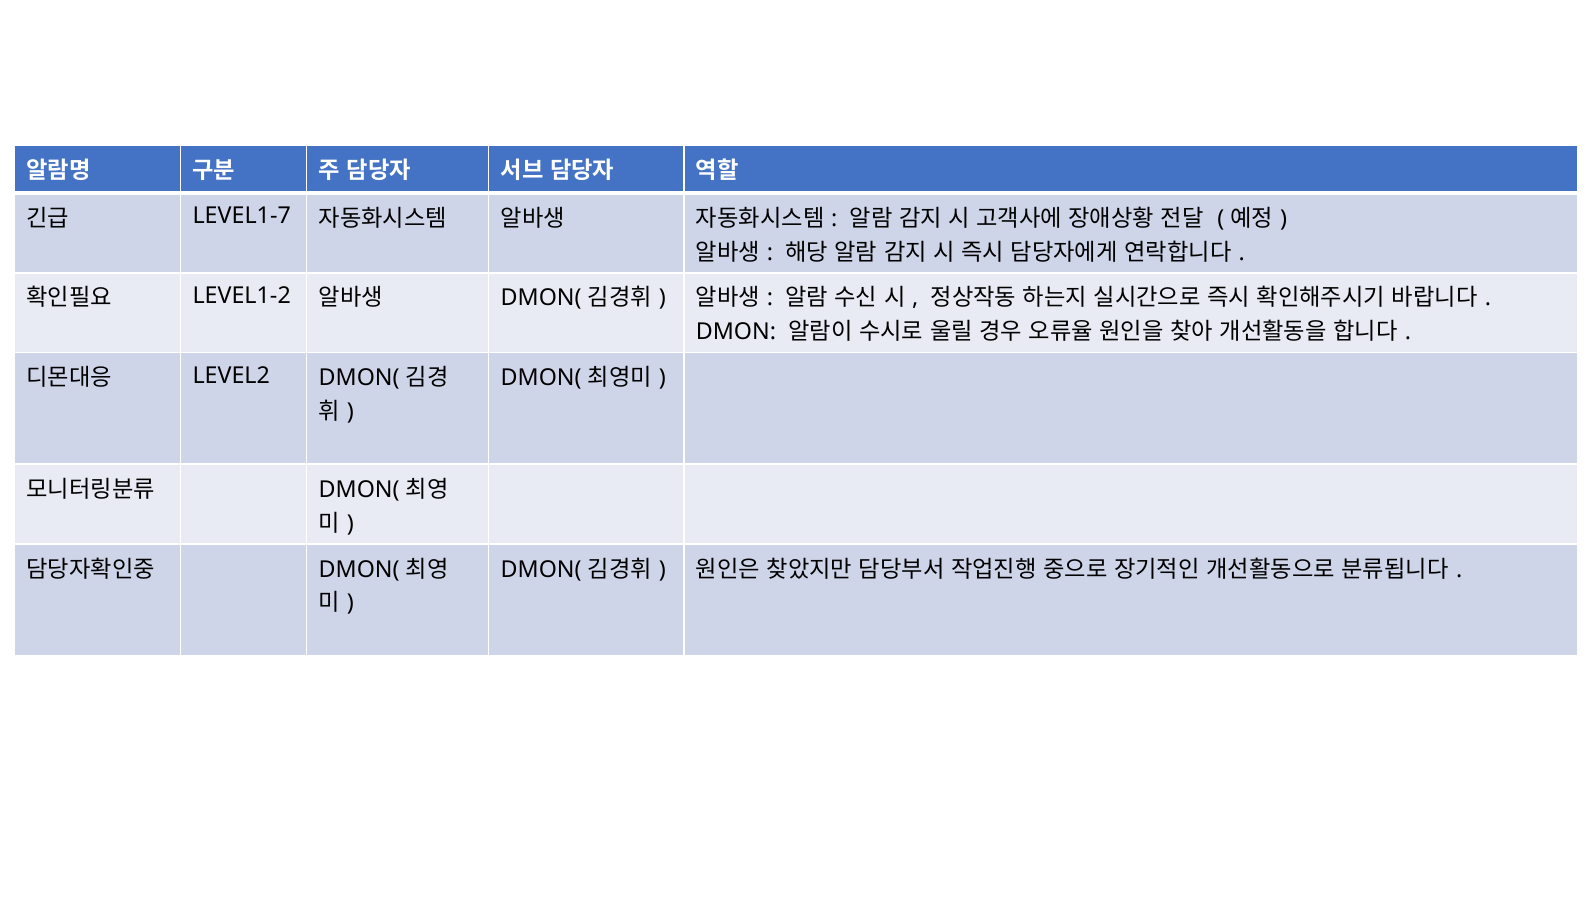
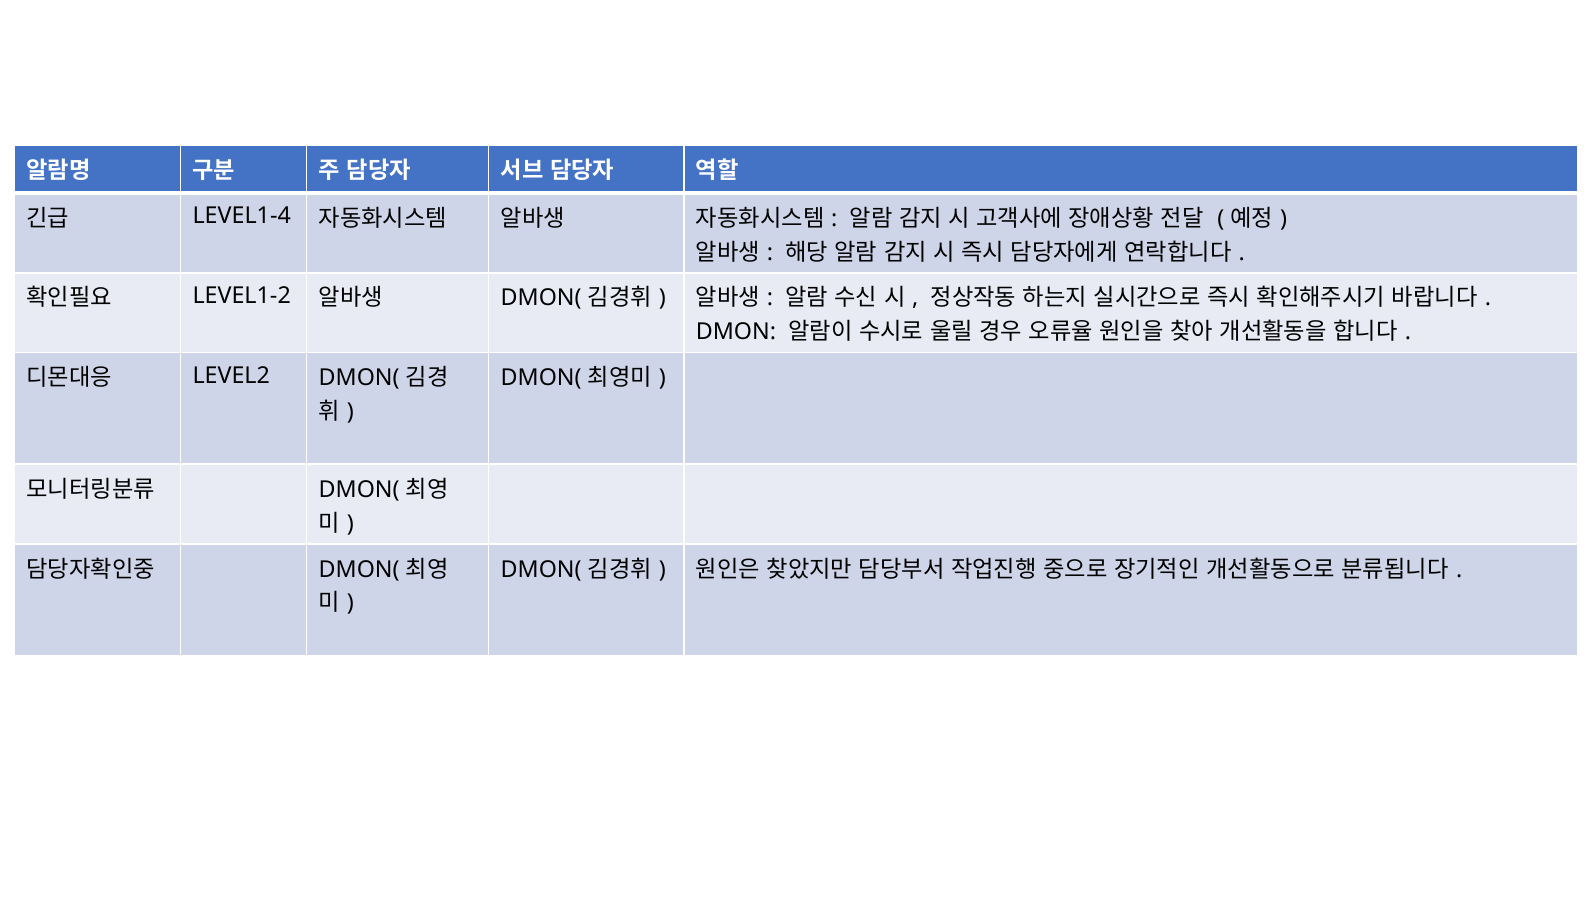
LEVEL1-7: LEVEL1-7 -> LEVEL1-4
